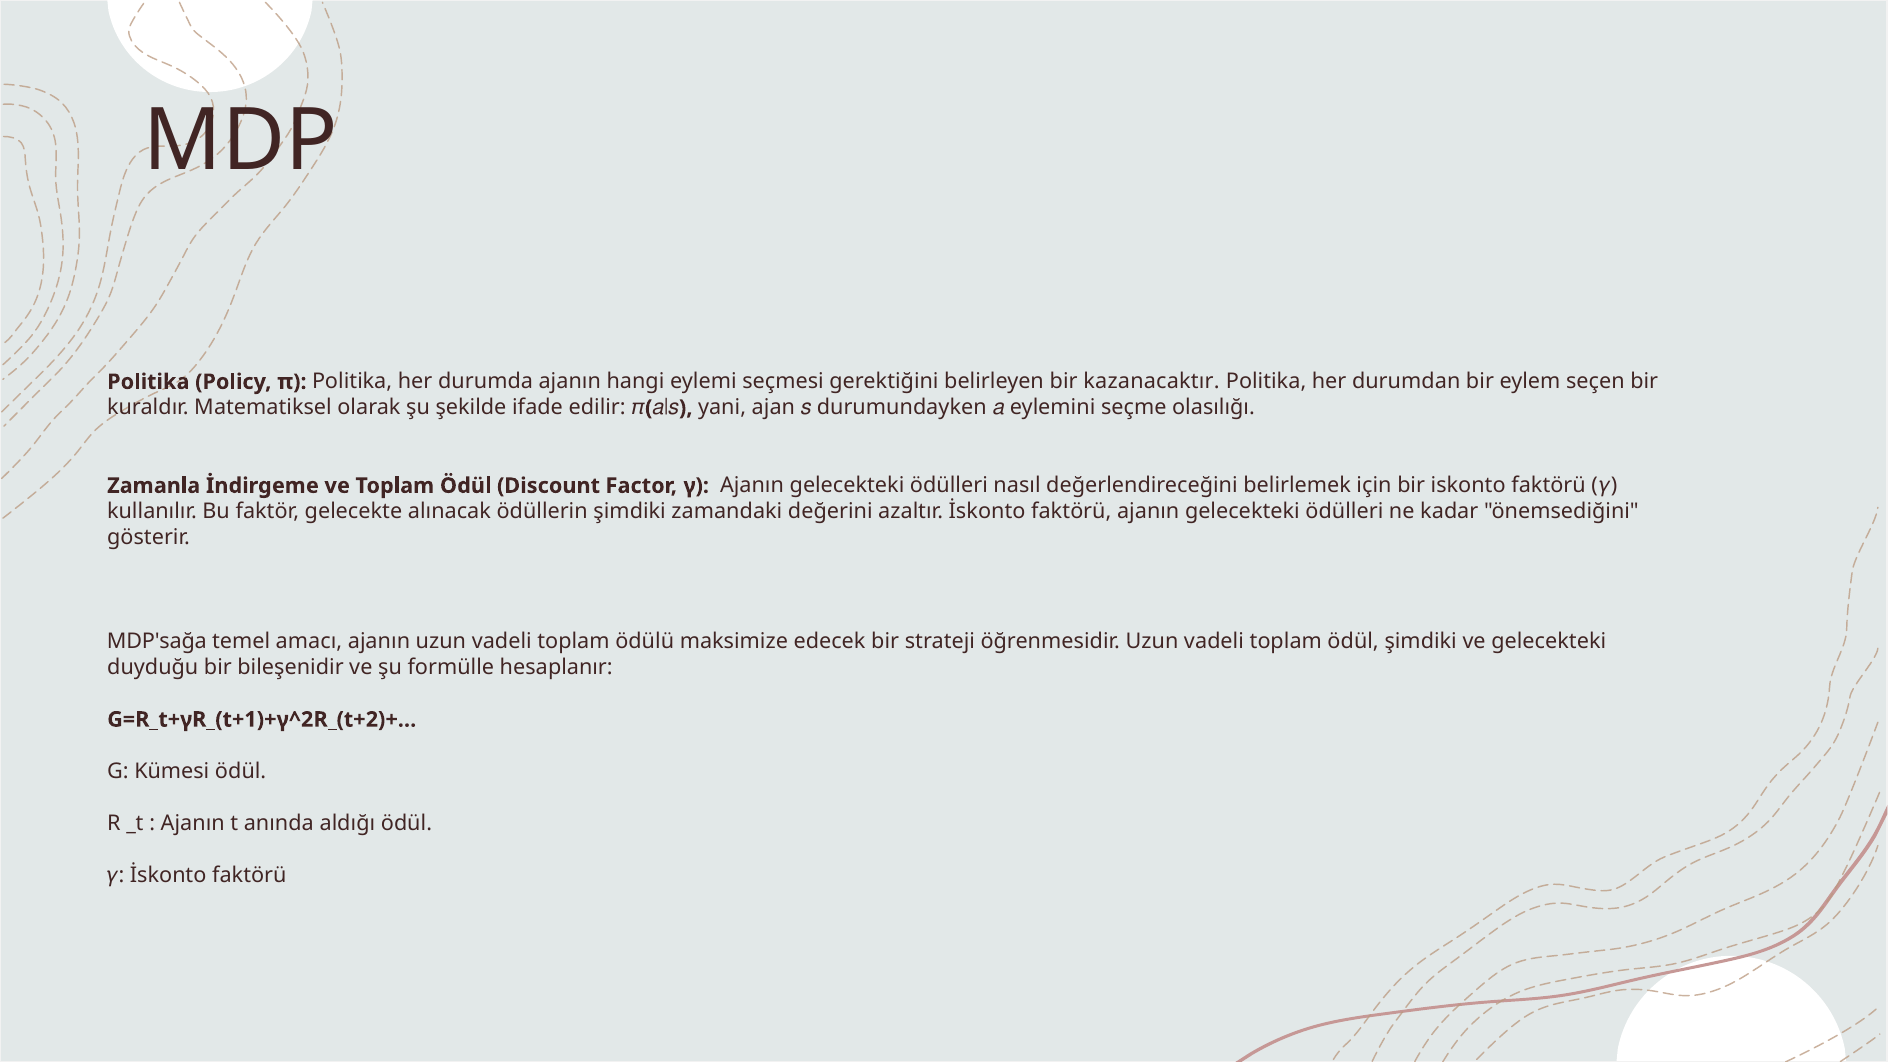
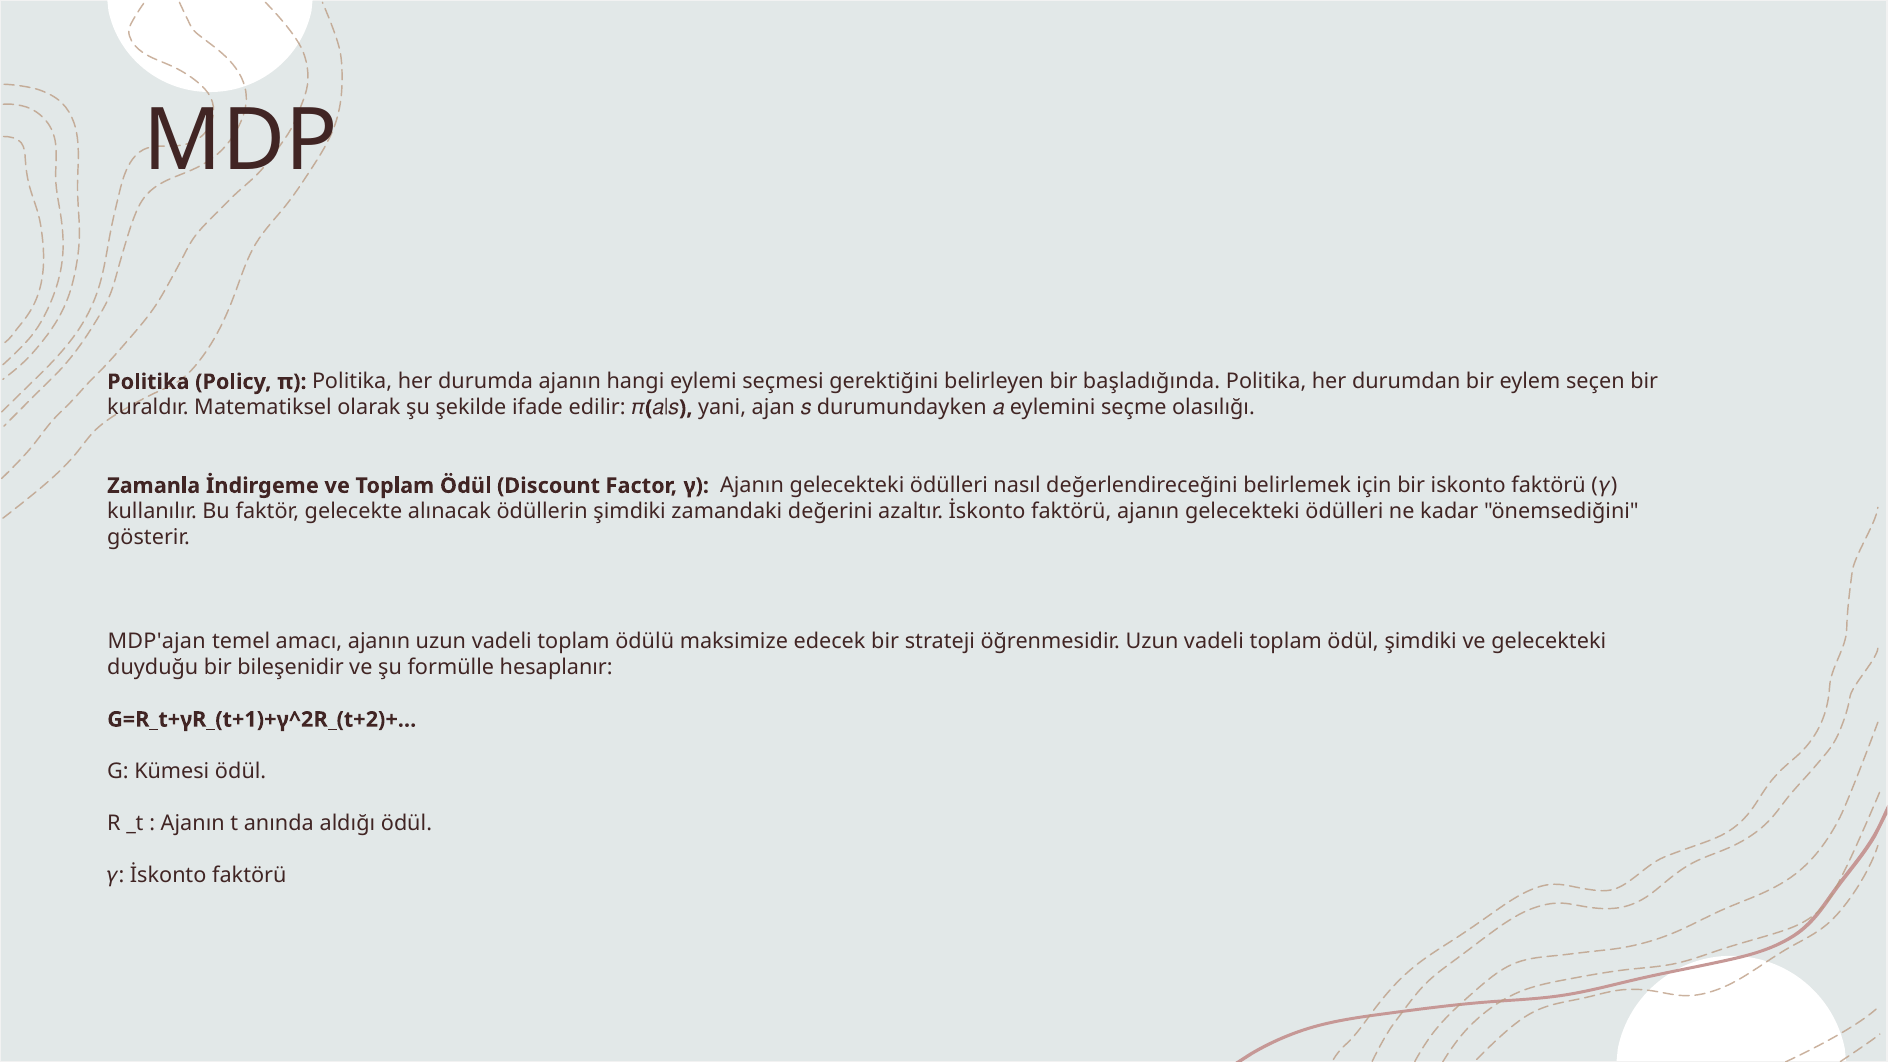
kazanacaktır: kazanacaktır -> başladığında
MDP'sağa: MDP'sağa -> MDP'ajan
